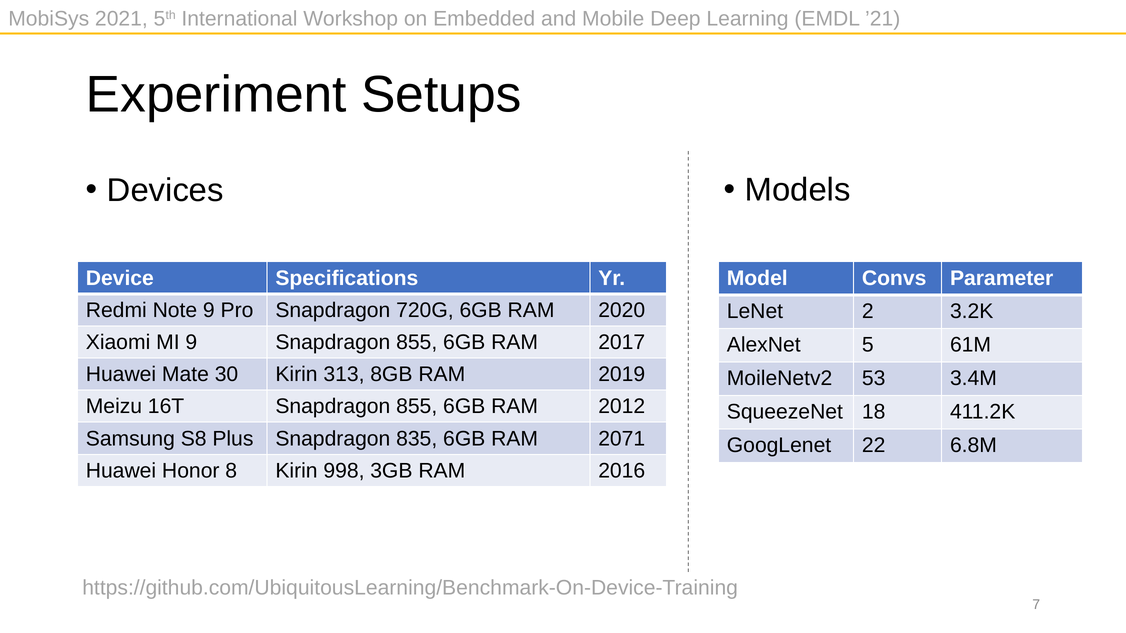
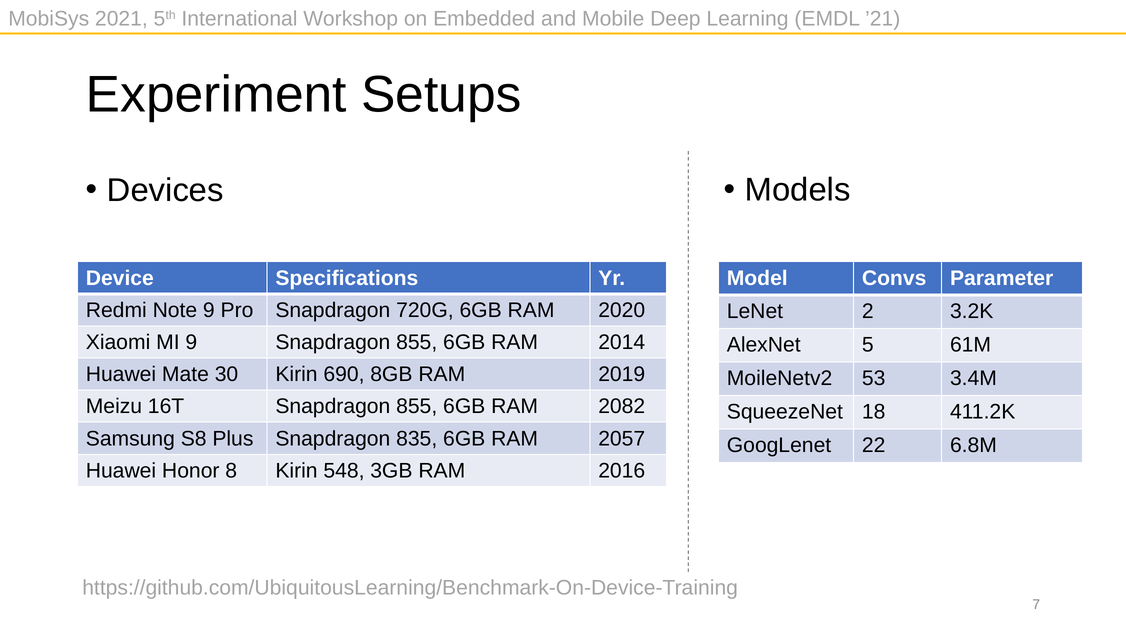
2017: 2017 -> 2014
313: 313 -> 690
2012: 2012 -> 2082
2071: 2071 -> 2057
998: 998 -> 548
